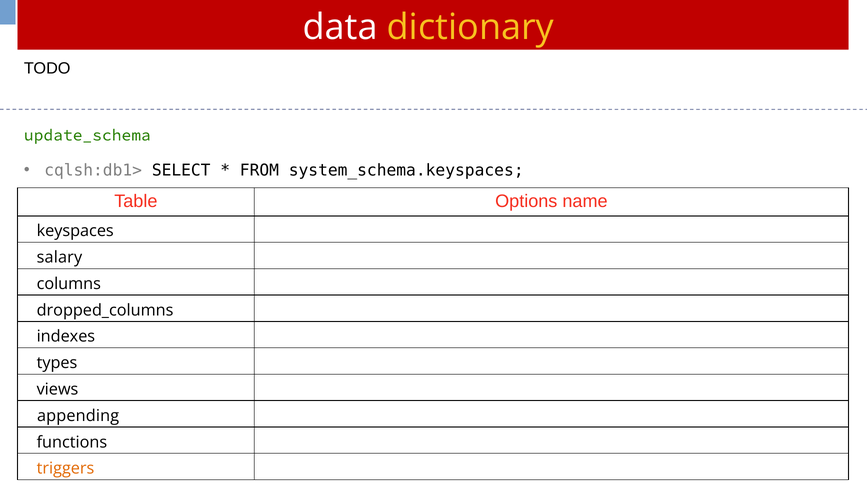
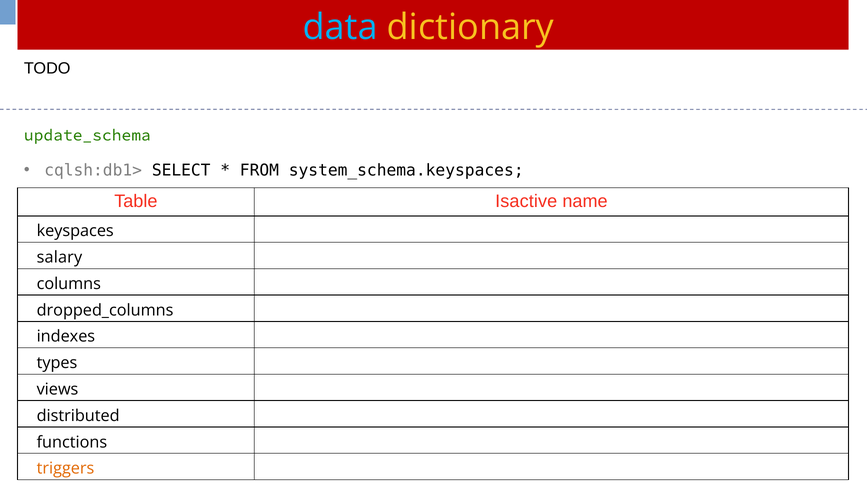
data colour: white -> light blue
Options: Options -> Isactive
appending: appending -> distributed
